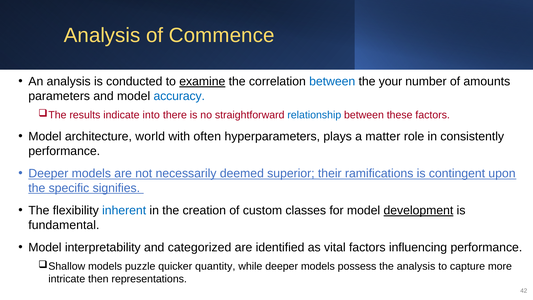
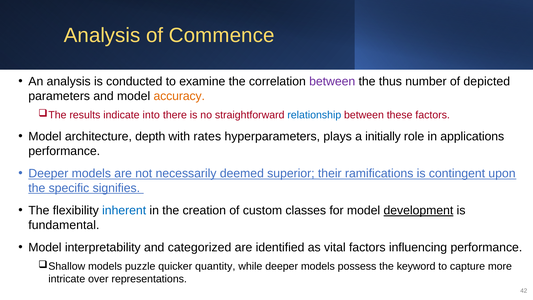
examine underline: present -> none
between at (332, 82) colour: blue -> purple
your: your -> thus
amounts: amounts -> depicted
accuracy colour: blue -> orange
world: world -> depth
often: often -> rates
matter: matter -> initially
consistently: consistently -> applications
the analysis: analysis -> keyword
then: then -> over
